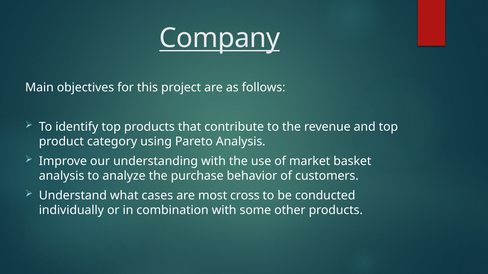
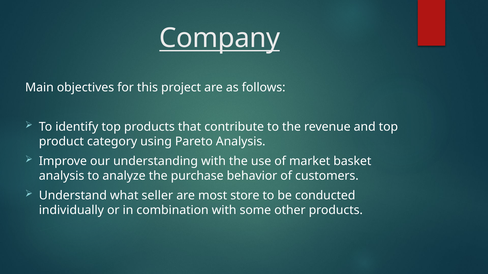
cases: cases -> seller
cross: cross -> store
